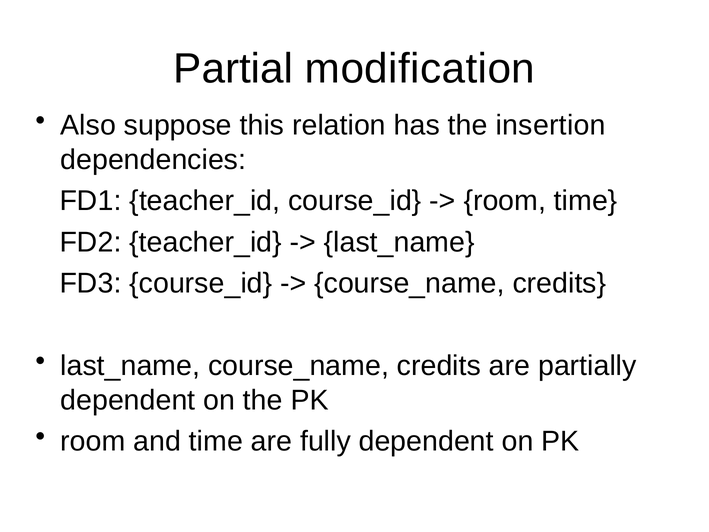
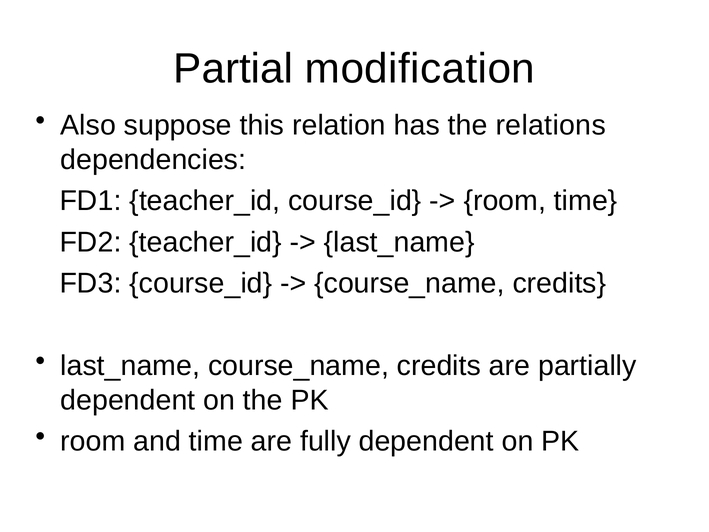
insertion: insertion -> relations
